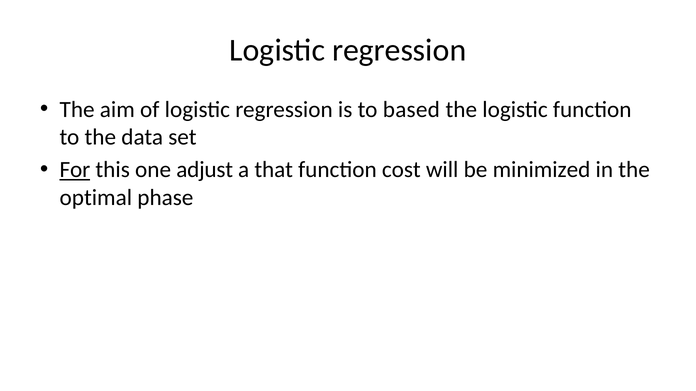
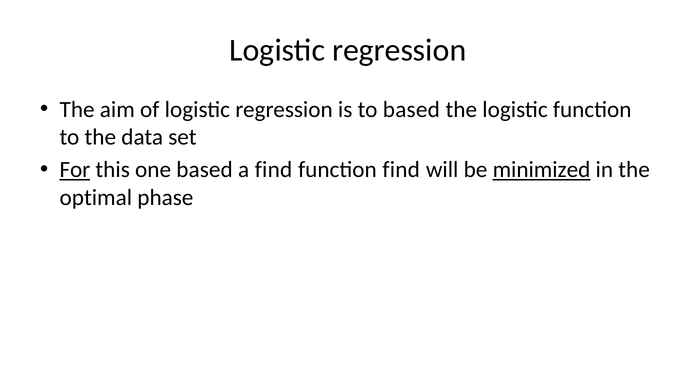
one adjust: adjust -> based
a that: that -> find
function cost: cost -> find
minimized underline: none -> present
